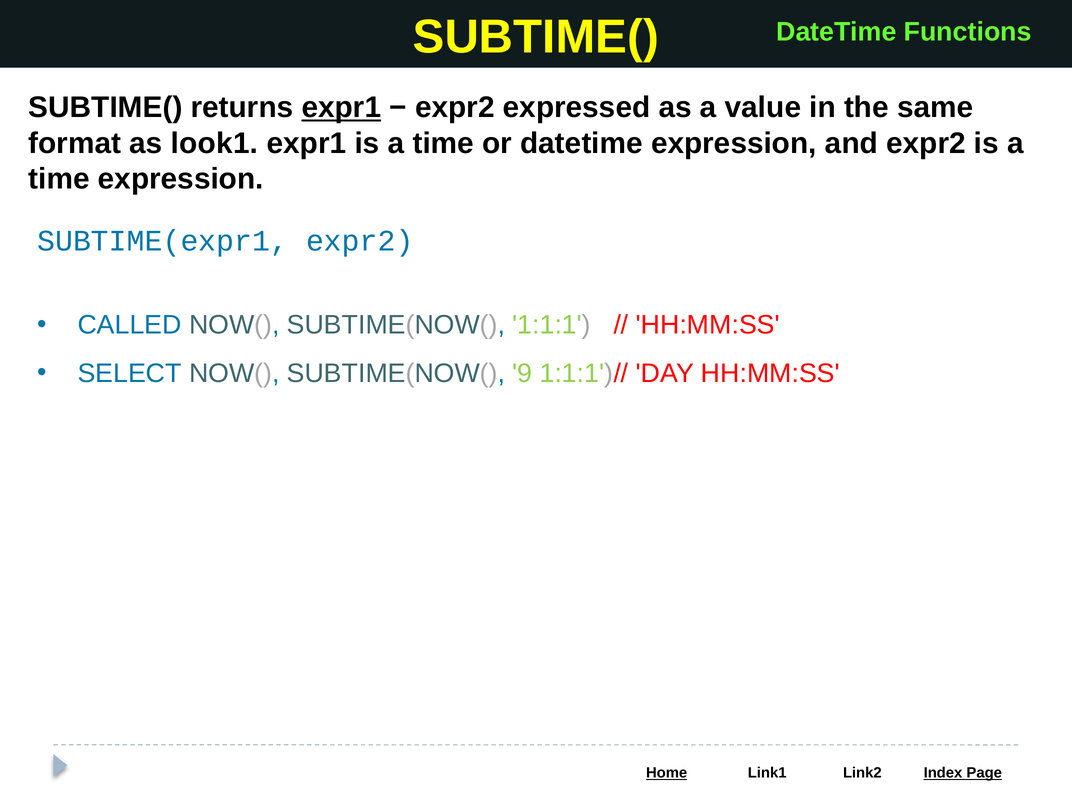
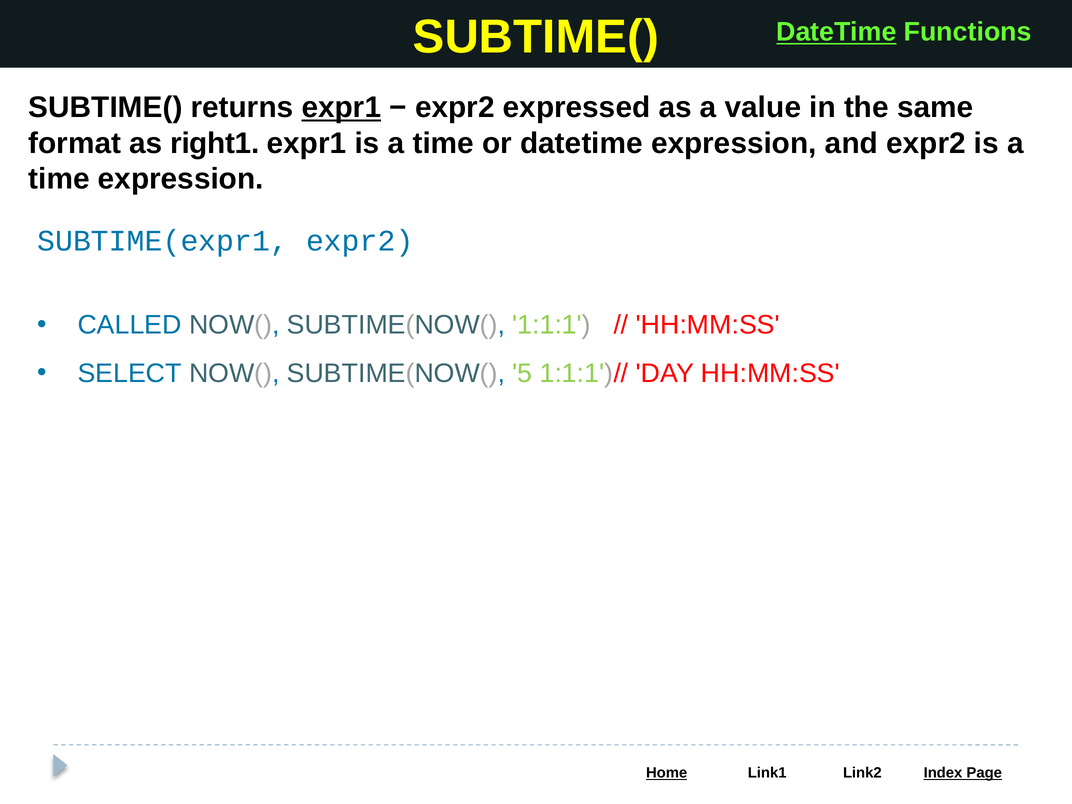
DateTime at (836, 32) underline: none -> present
look1: look1 -> right1
9: 9 -> 5
